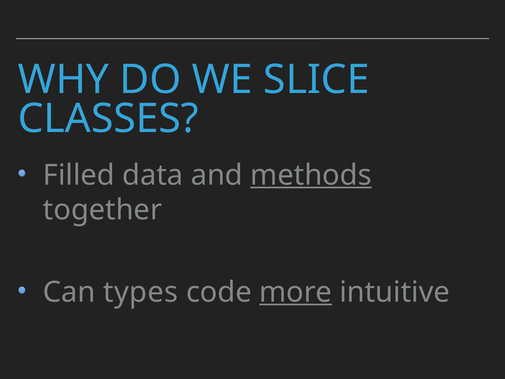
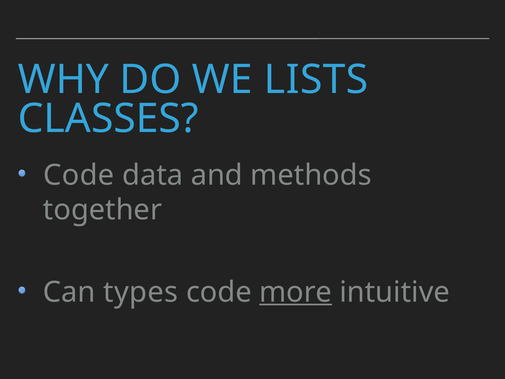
SLICE: SLICE -> LISTS
Filled at (79, 175): Filled -> Code
methods underline: present -> none
